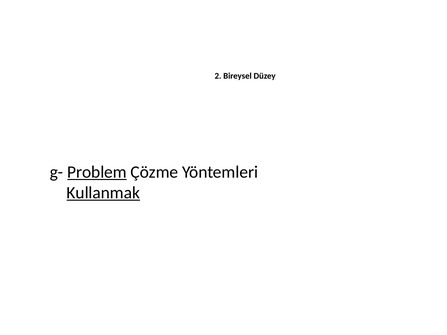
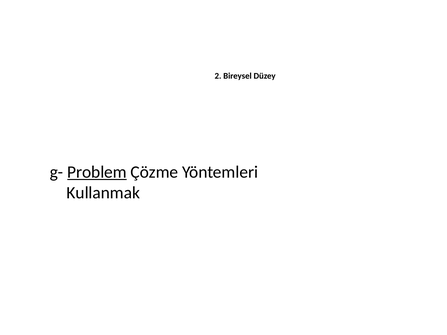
Kullanmak underline: present -> none
